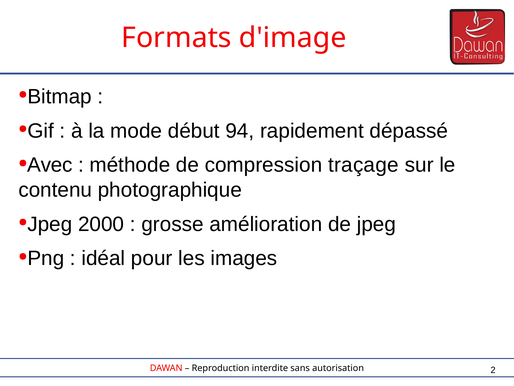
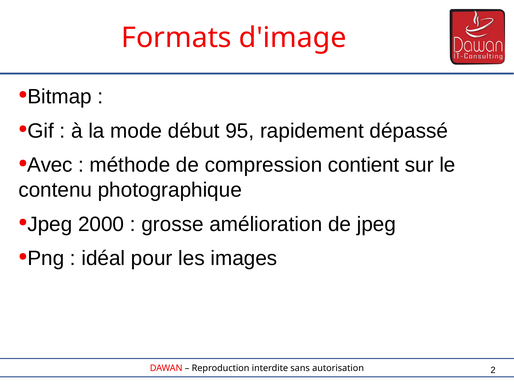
94: 94 -> 95
traçage: traçage -> contient
